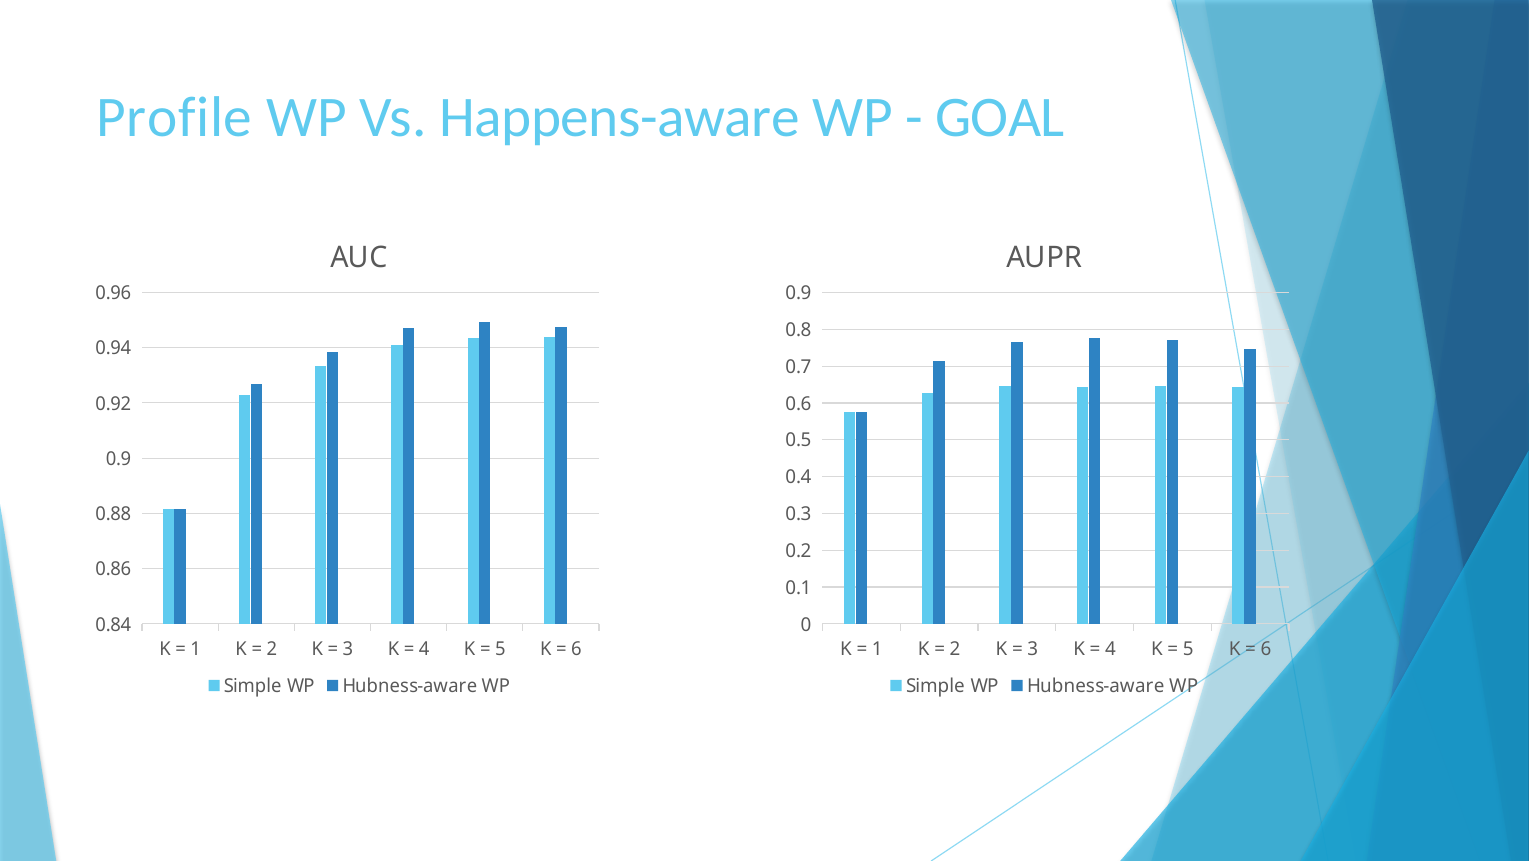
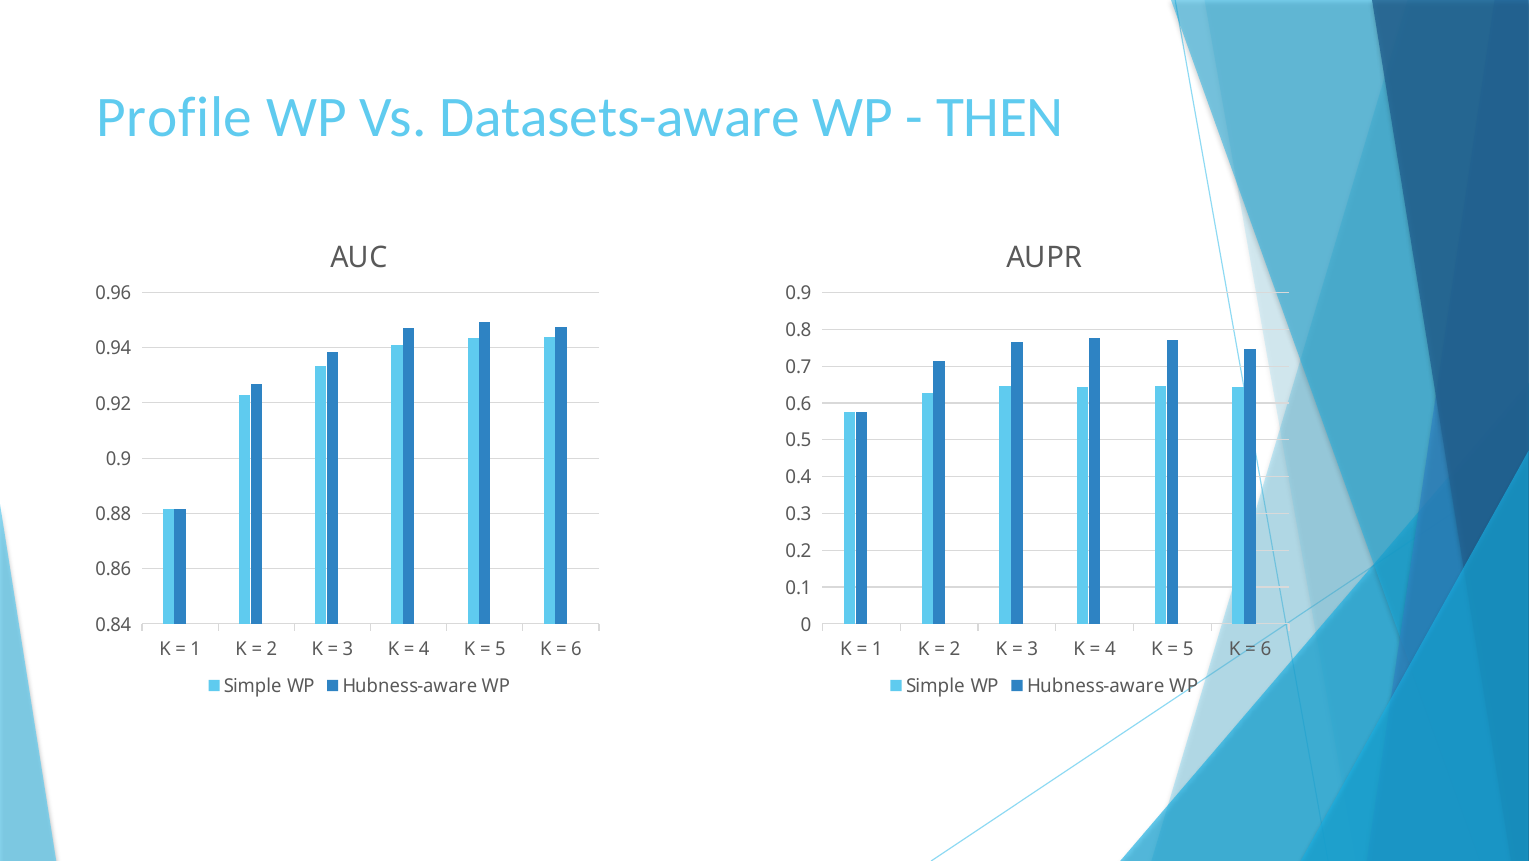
Happens-aware: Happens-aware -> Datasets-aware
GOAL: GOAL -> THEN
